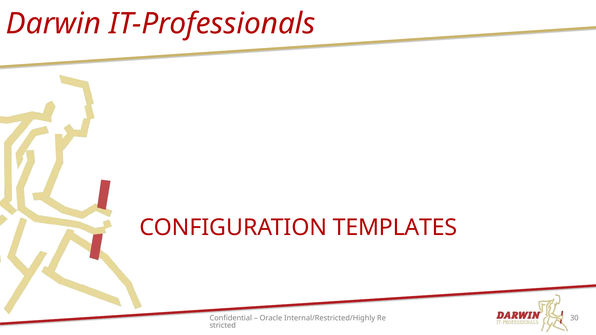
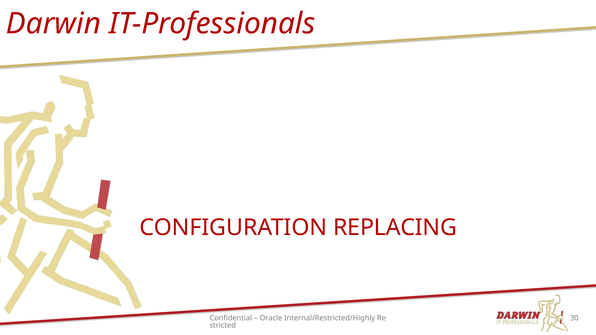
TEMPLATES: TEMPLATES -> REPLACING
